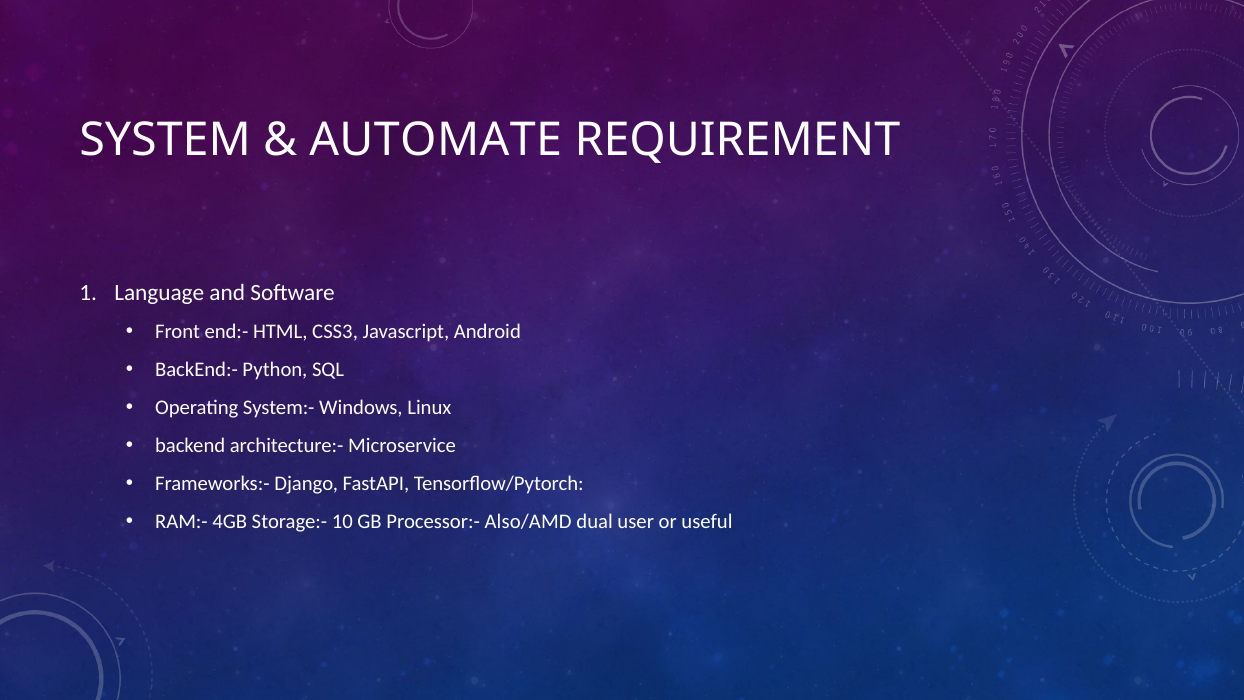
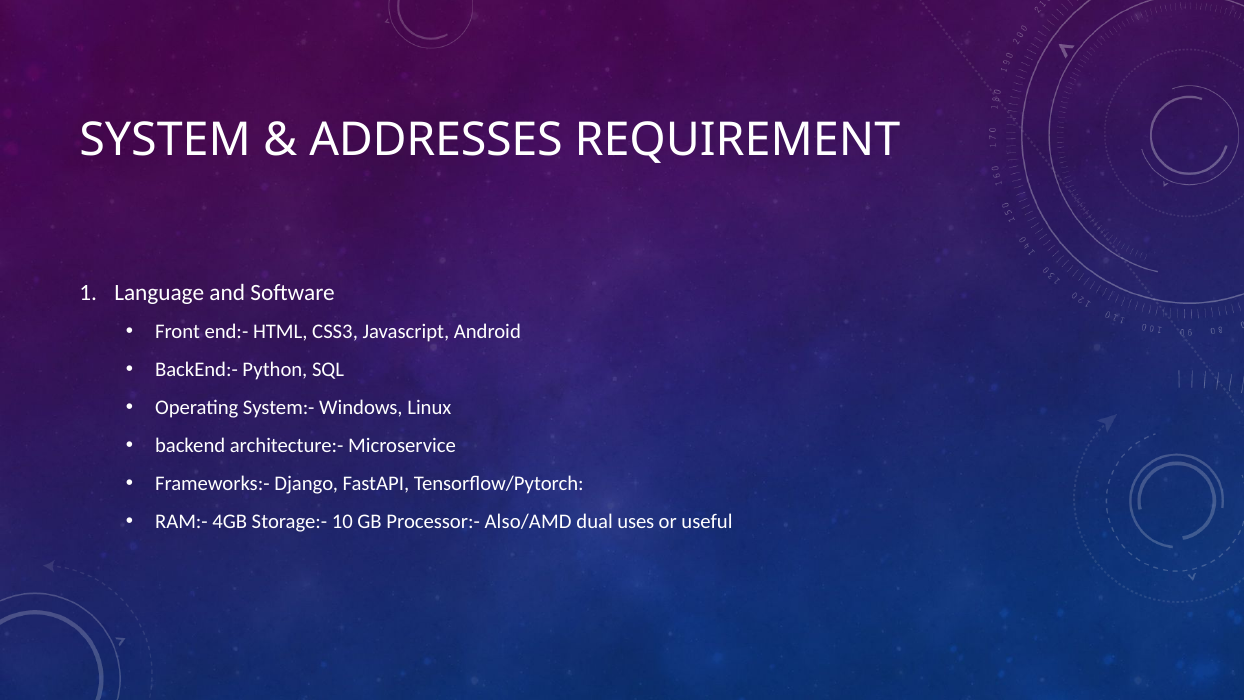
AUTOMATE: AUTOMATE -> ADDRESSES
user: user -> uses
